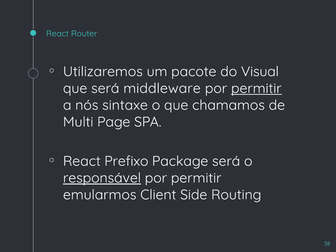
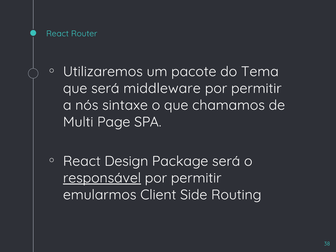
Visual: Visual -> Tema
permitir at (256, 88) underline: present -> none
Prefixo: Prefixo -> Design
